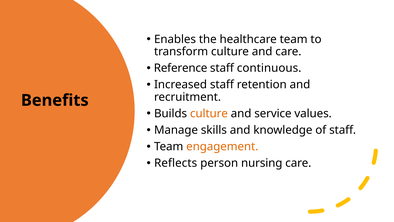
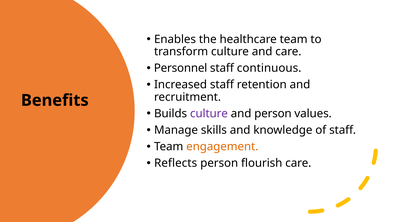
Reference: Reference -> Personnel
culture at (209, 113) colour: orange -> purple
and service: service -> person
nursing: nursing -> flourish
